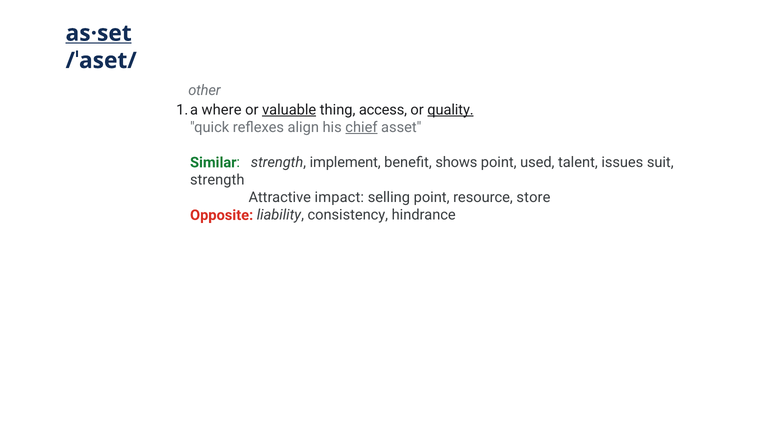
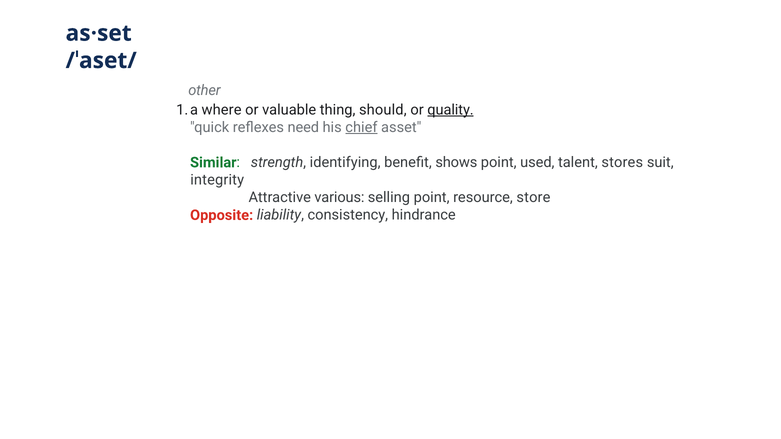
as·set underline: present -> none
valuable underline: present -> none
access: access -> should
align: align -> need
implement: implement -> identifying
issues: issues -> stores
strength at (217, 180): strength -> integrity
impact: impact -> various
